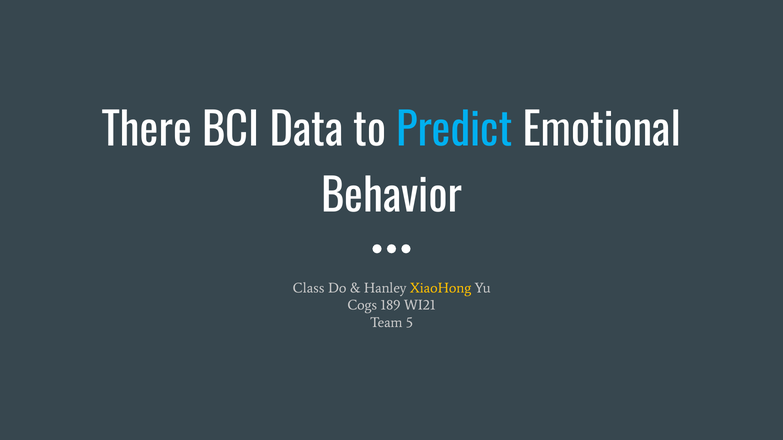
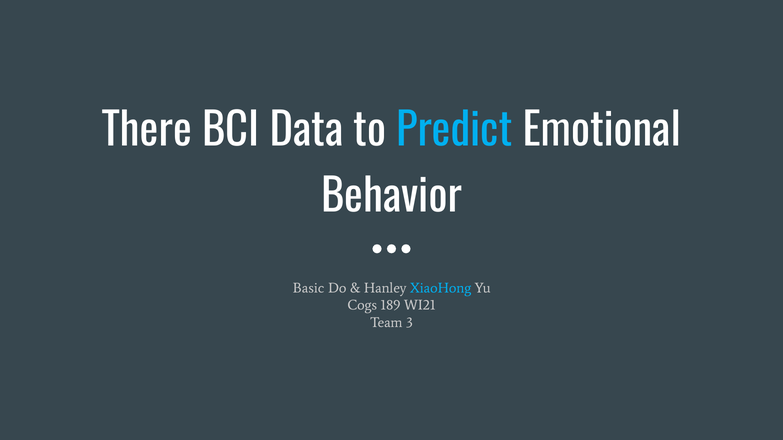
Class: Class -> Basic
XiaoHong colour: yellow -> light blue
5: 5 -> 3
